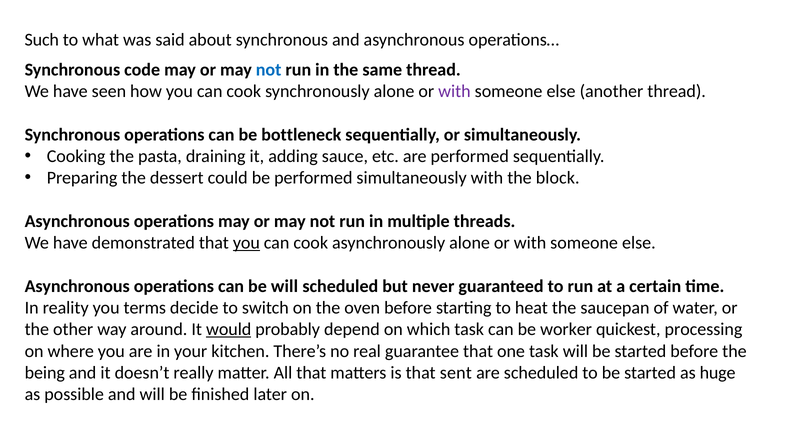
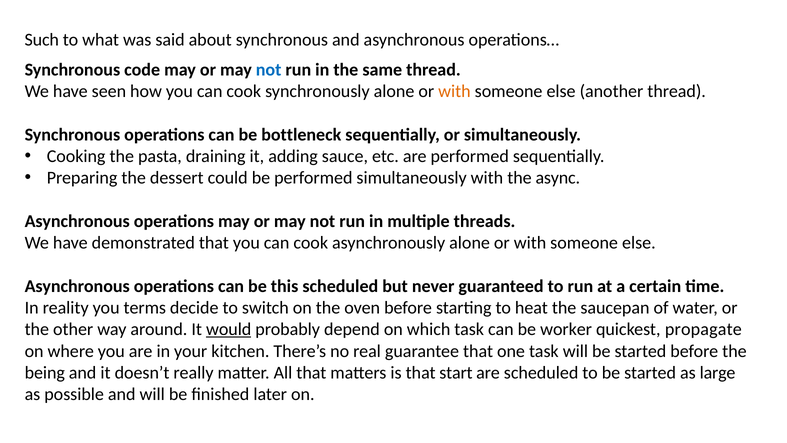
with at (454, 91) colour: purple -> orange
block: block -> async
you at (246, 243) underline: present -> none
be will: will -> this
processing: processing -> propagate
sent: sent -> start
huge: huge -> large
